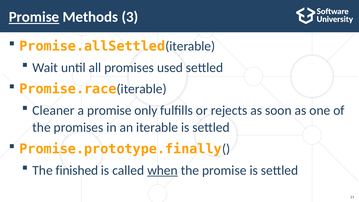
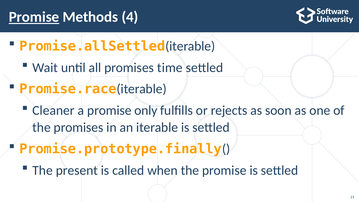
3: 3 -> 4
used: used -> time
finished: finished -> present
when underline: present -> none
